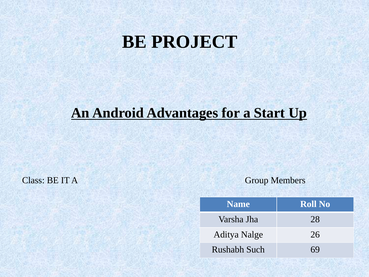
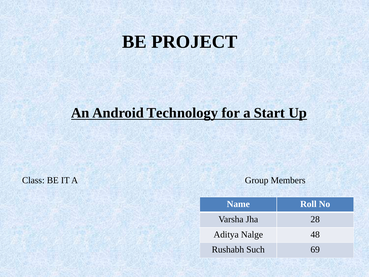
Advantages: Advantages -> Technology
26: 26 -> 48
